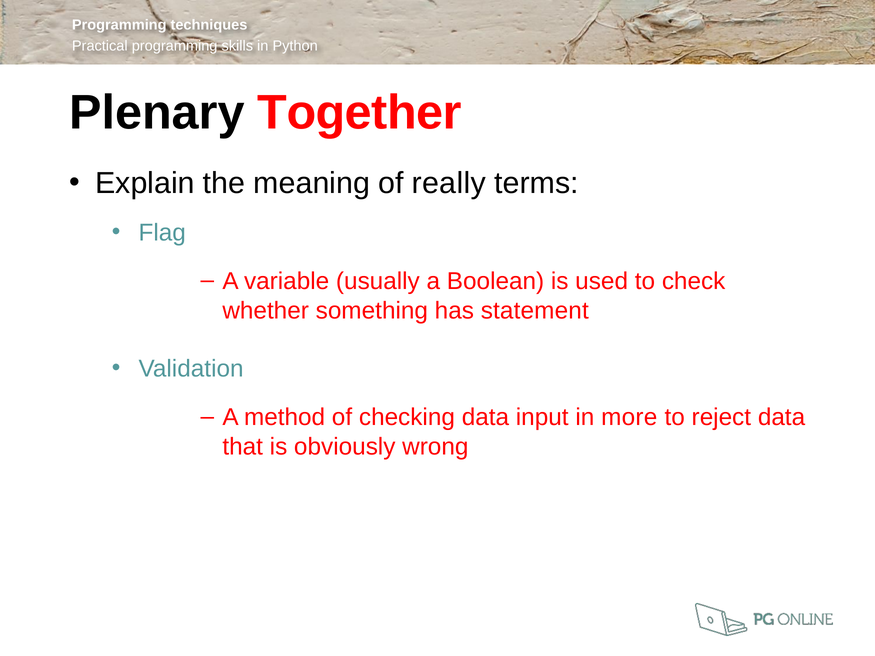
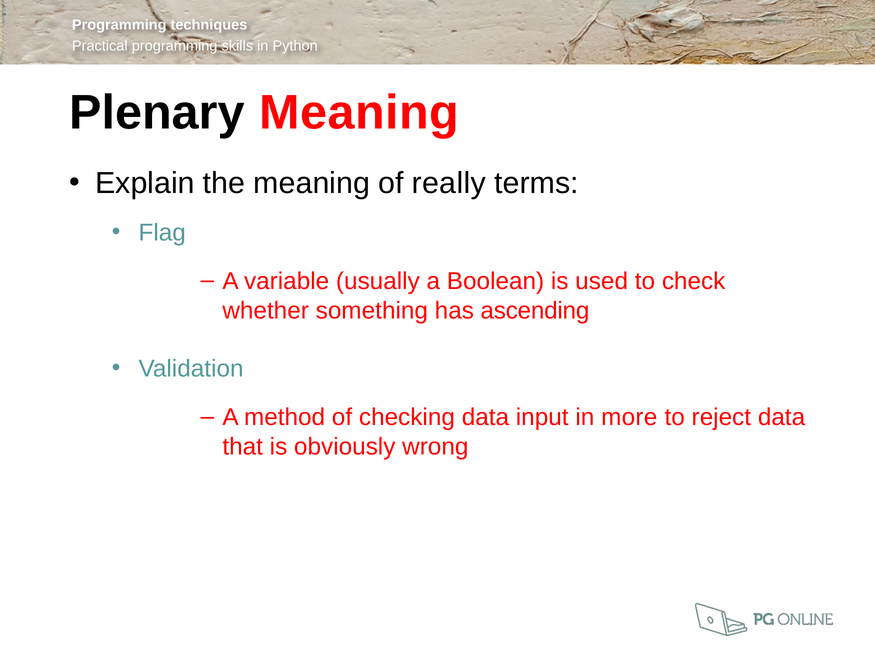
Plenary Together: Together -> Meaning
statement: statement -> ascending
